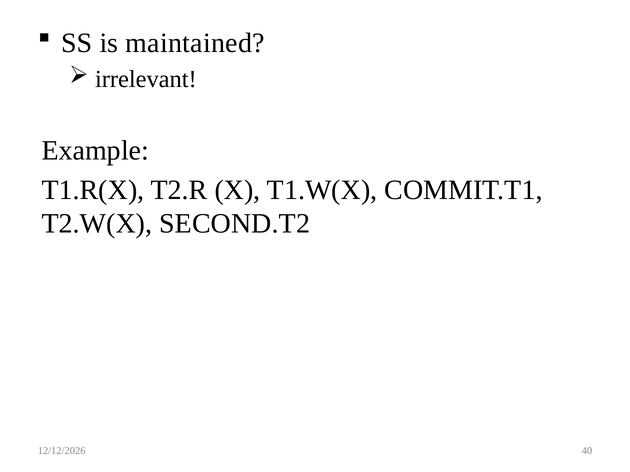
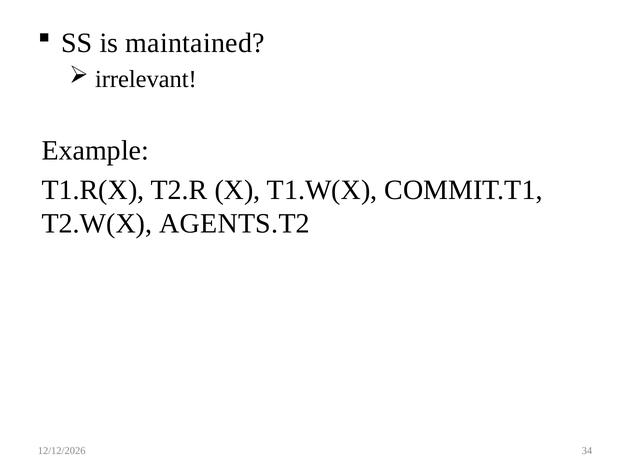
SECOND.T2: SECOND.T2 -> AGENTS.T2
40: 40 -> 34
